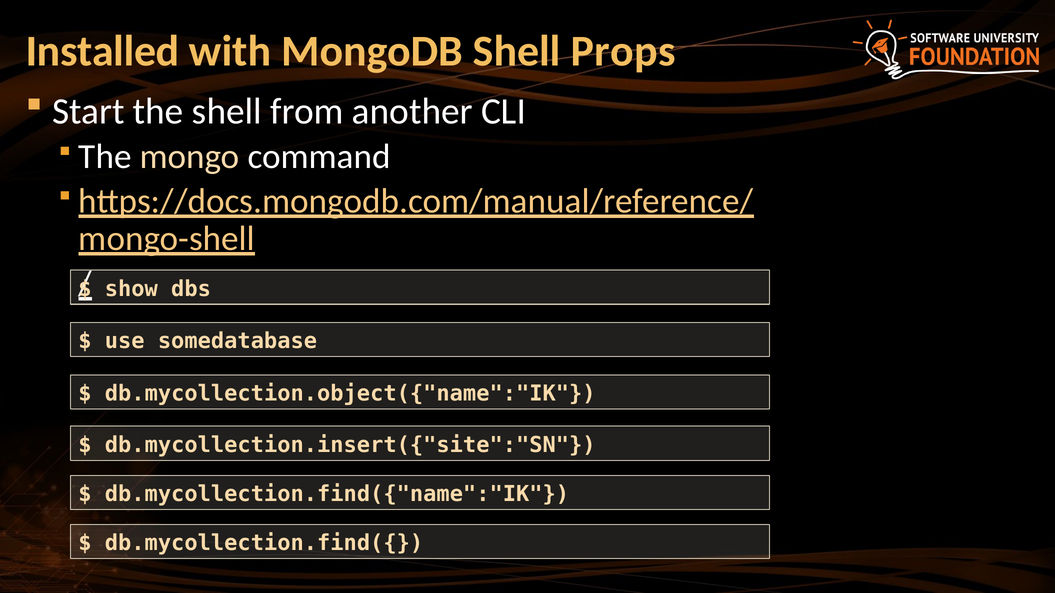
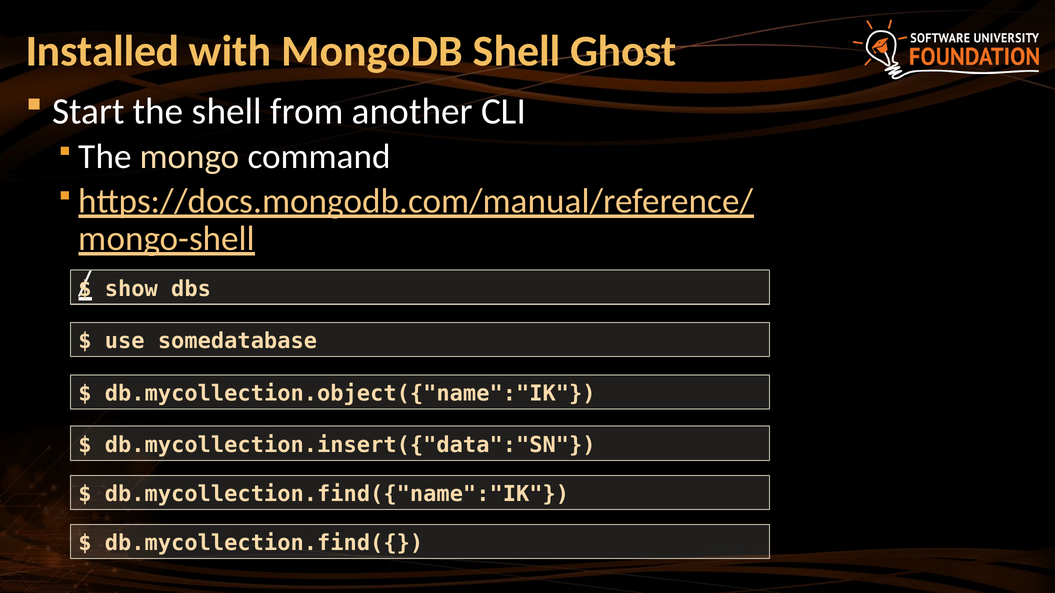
Props: Props -> Ghost
db.mycollection.insert({"site":"SN: db.mycollection.insert({"site":"SN -> db.mycollection.insert({"data":"SN
